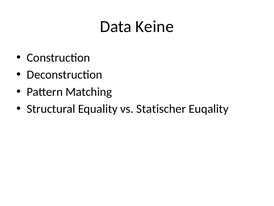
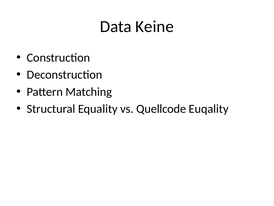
Statischer: Statischer -> Quellcode
